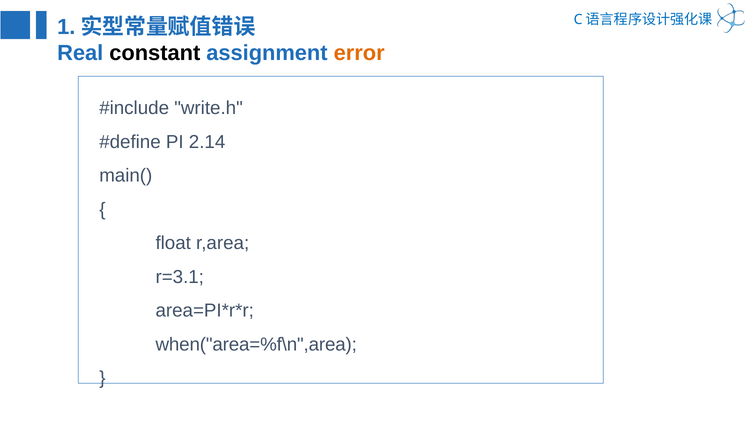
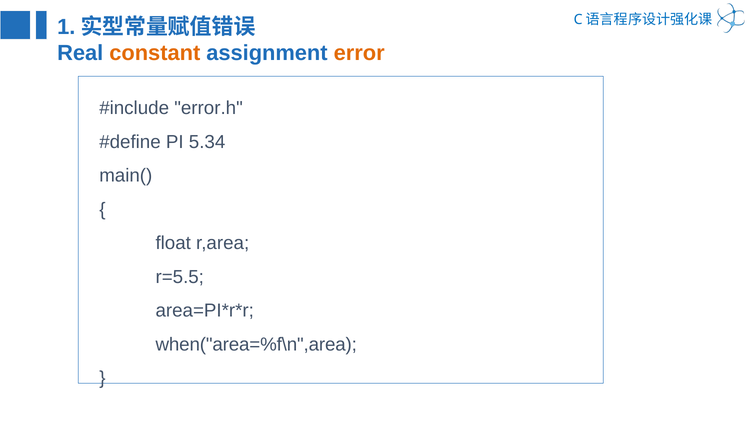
constant colour: black -> orange
write.h: write.h -> error.h
2.14: 2.14 -> 5.34
r=3.1: r=3.1 -> r=5.5
